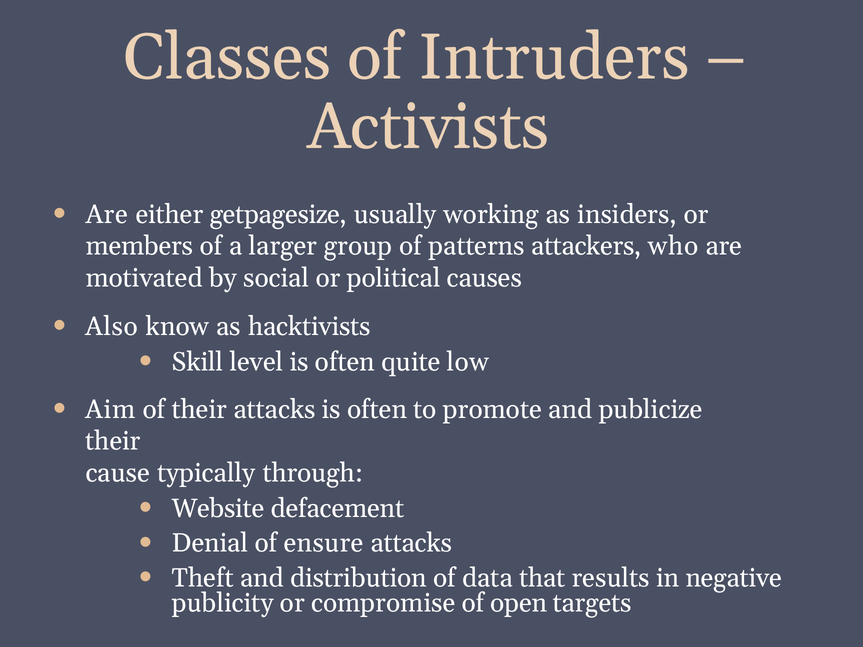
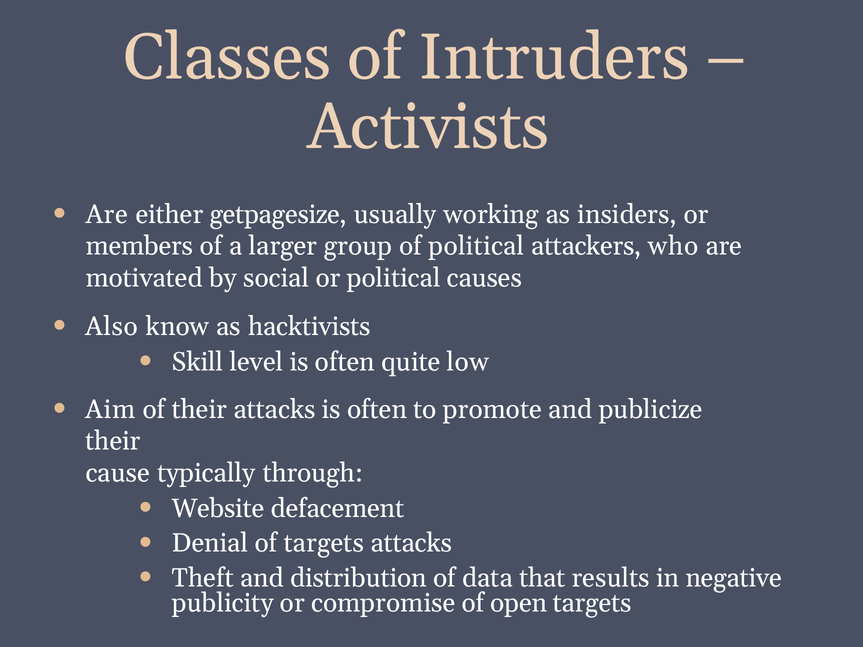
of patterns: patterns -> political
of ensure: ensure -> targets
